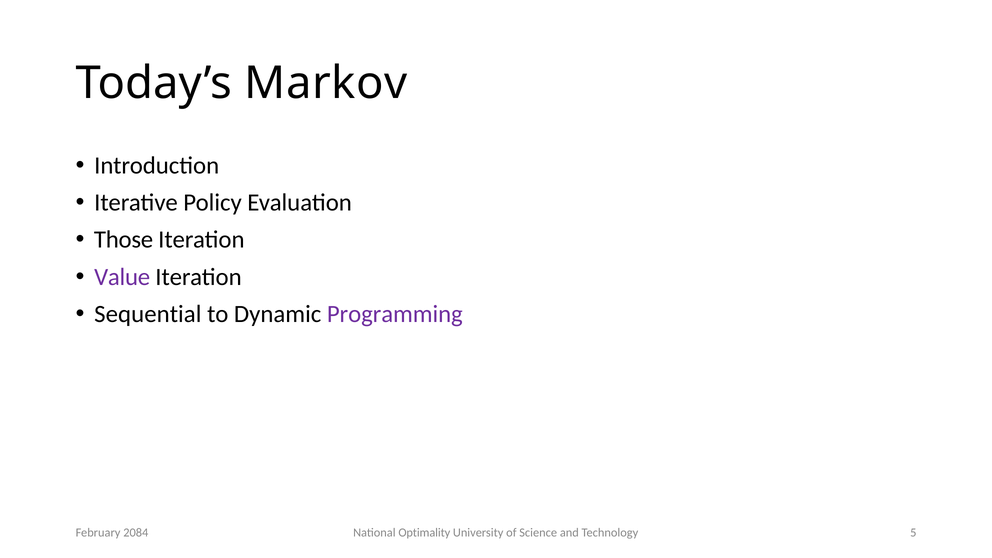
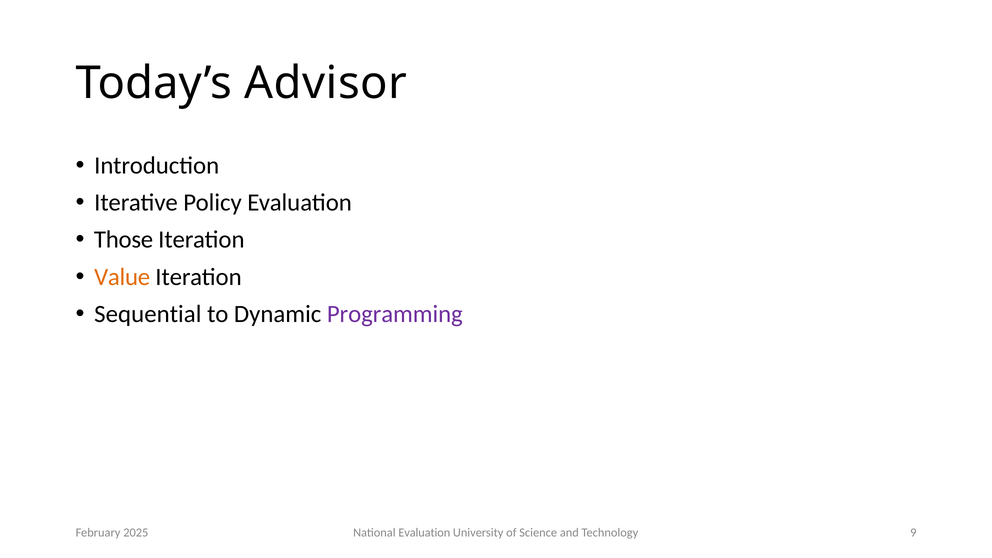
Markov: Markov -> Advisor
Value colour: purple -> orange
National Optimality: Optimality -> Evaluation
5: 5 -> 9
2084: 2084 -> 2025
